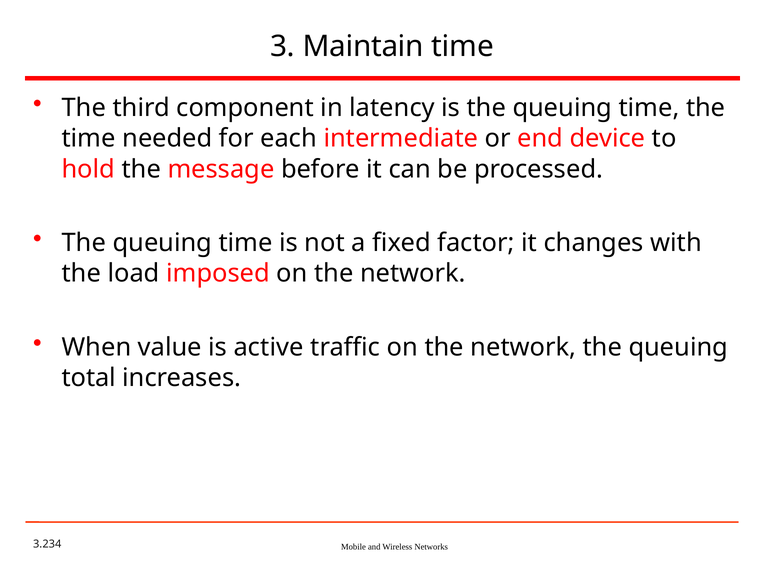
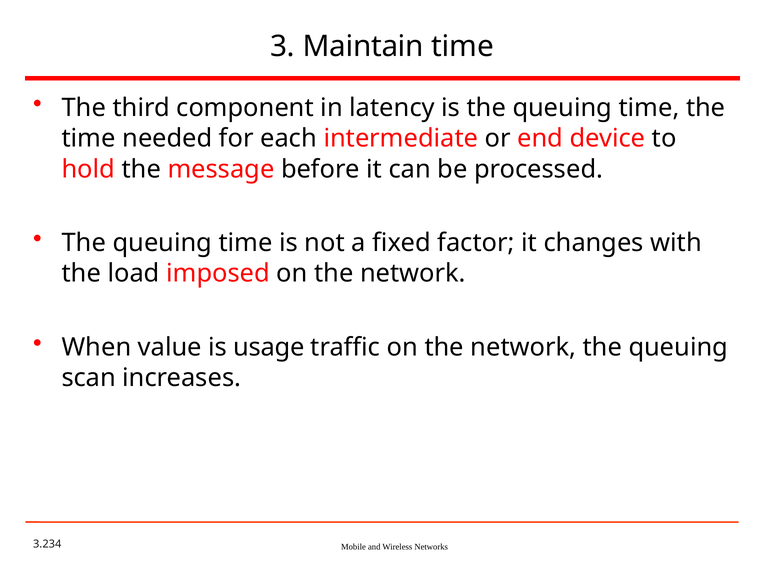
active: active -> usage
total: total -> scan
